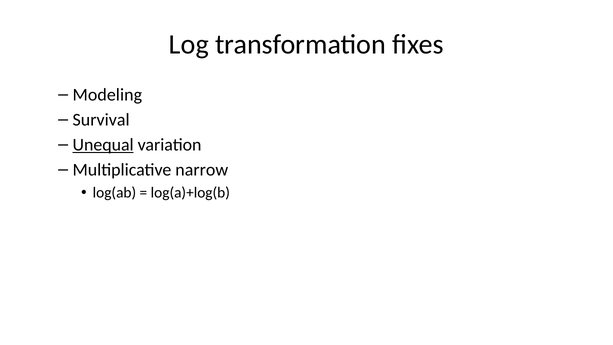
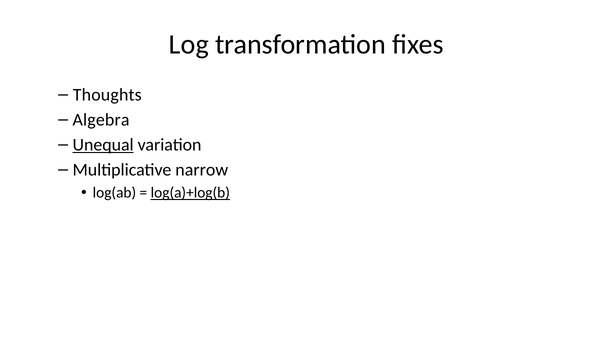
Modeling: Modeling -> Thoughts
Survival: Survival -> Algebra
log(a)+log(b underline: none -> present
